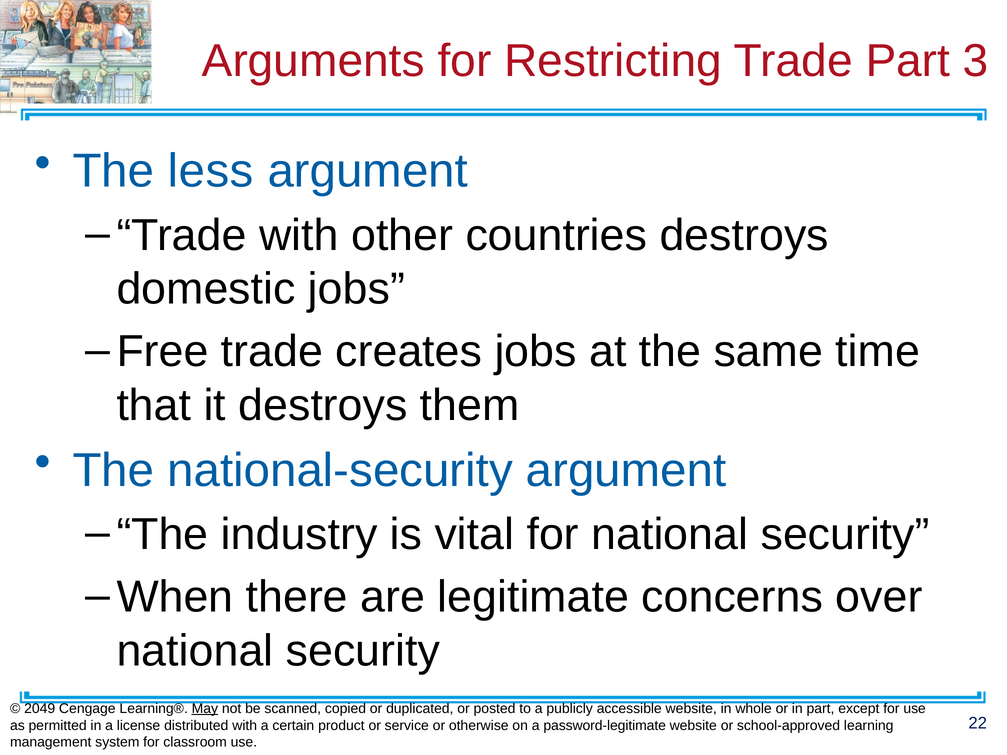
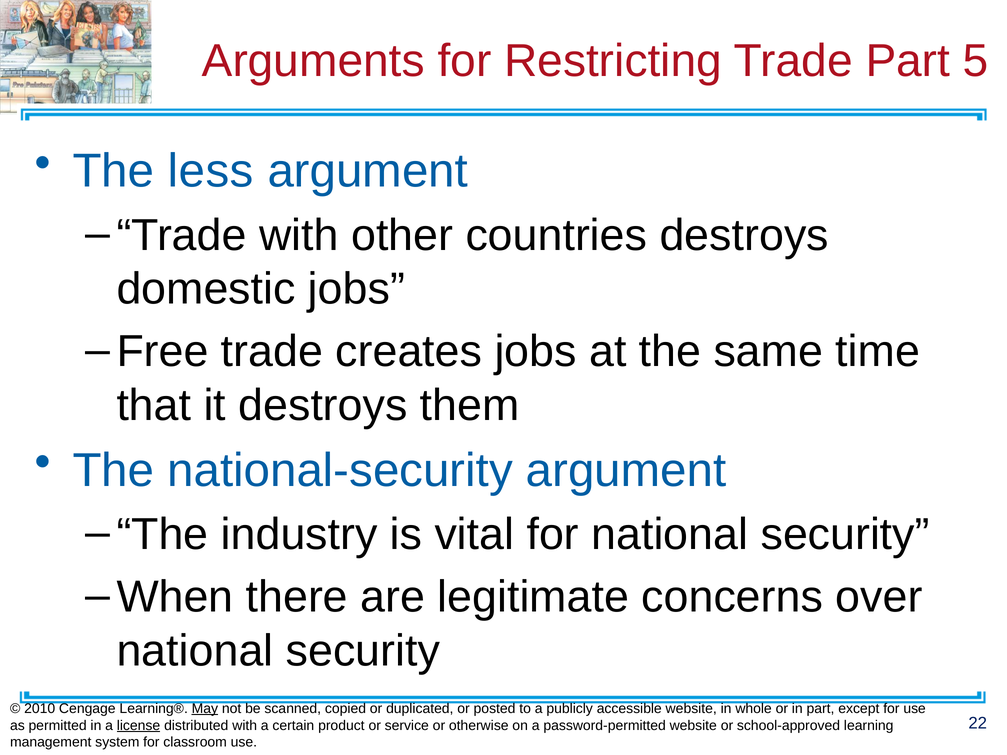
3: 3 -> 5
2049: 2049 -> 2010
license underline: none -> present
password-legitimate: password-legitimate -> password-permitted
